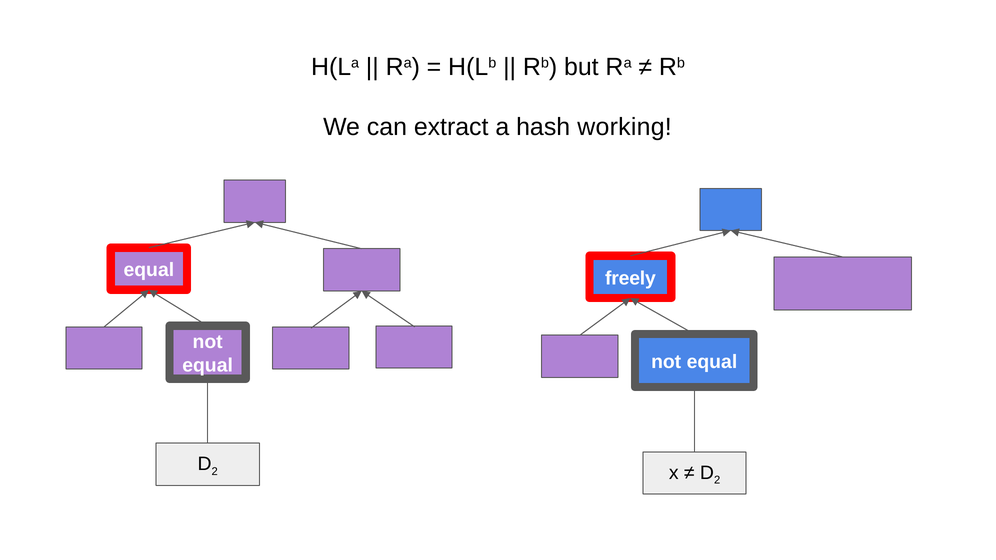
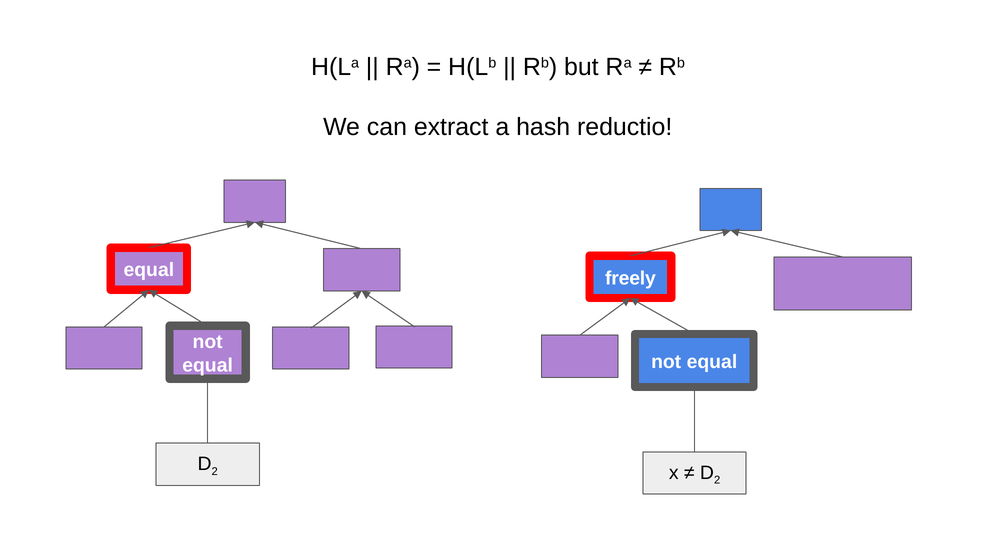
working: working -> reductio
